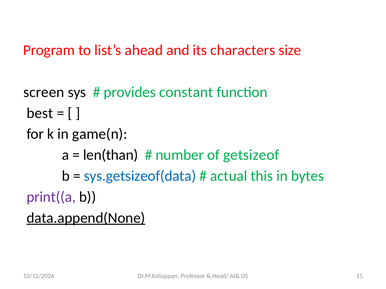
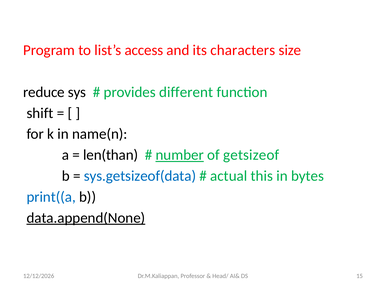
ahead: ahead -> access
screen: screen -> reduce
constant: constant -> different
best: best -> shift
game(n: game(n -> name(n
number underline: none -> present
print((a colour: purple -> blue
